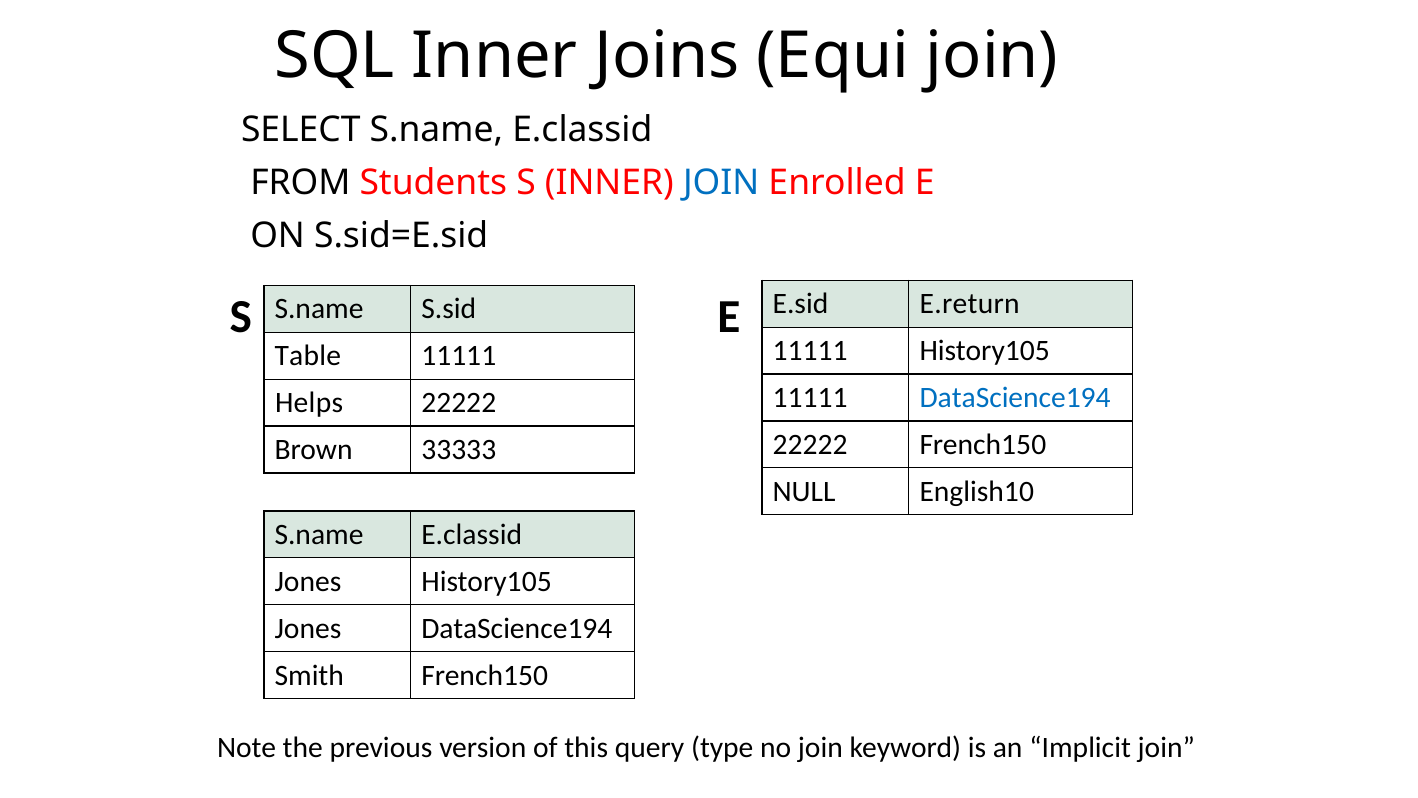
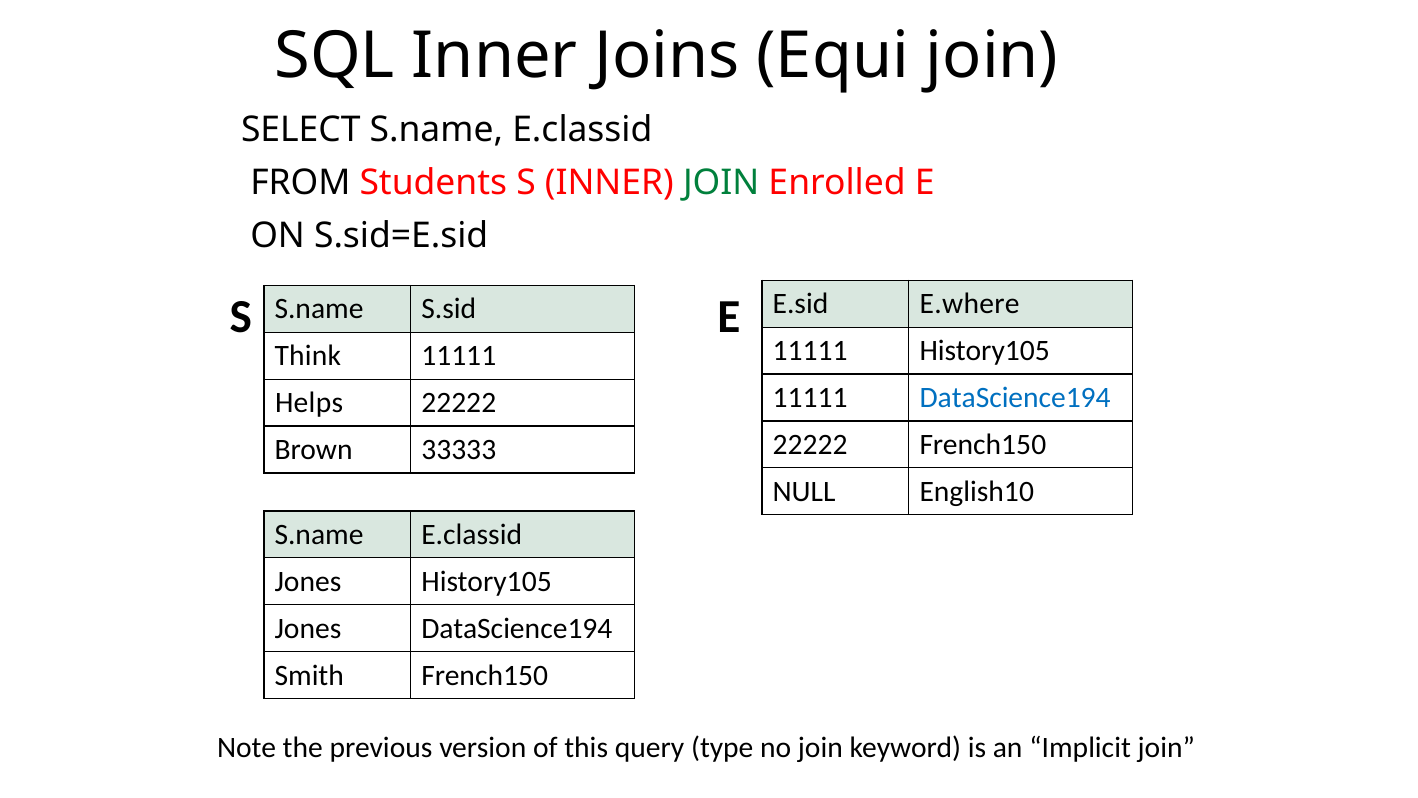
JOIN at (721, 182) colour: blue -> green
E.return: E.return -> E.where
Table: Table -> Think
